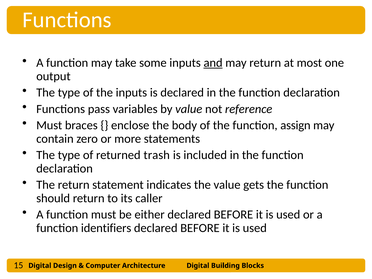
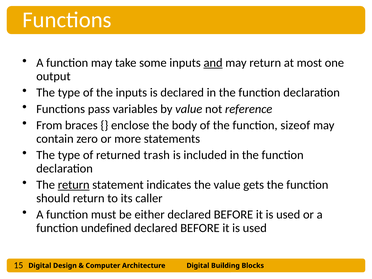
Must at (49, 125): Must -> From
assign: assign -> sizeof
return at (74, 185) underline: none -> present
identifiers: identifiers -> undefined
